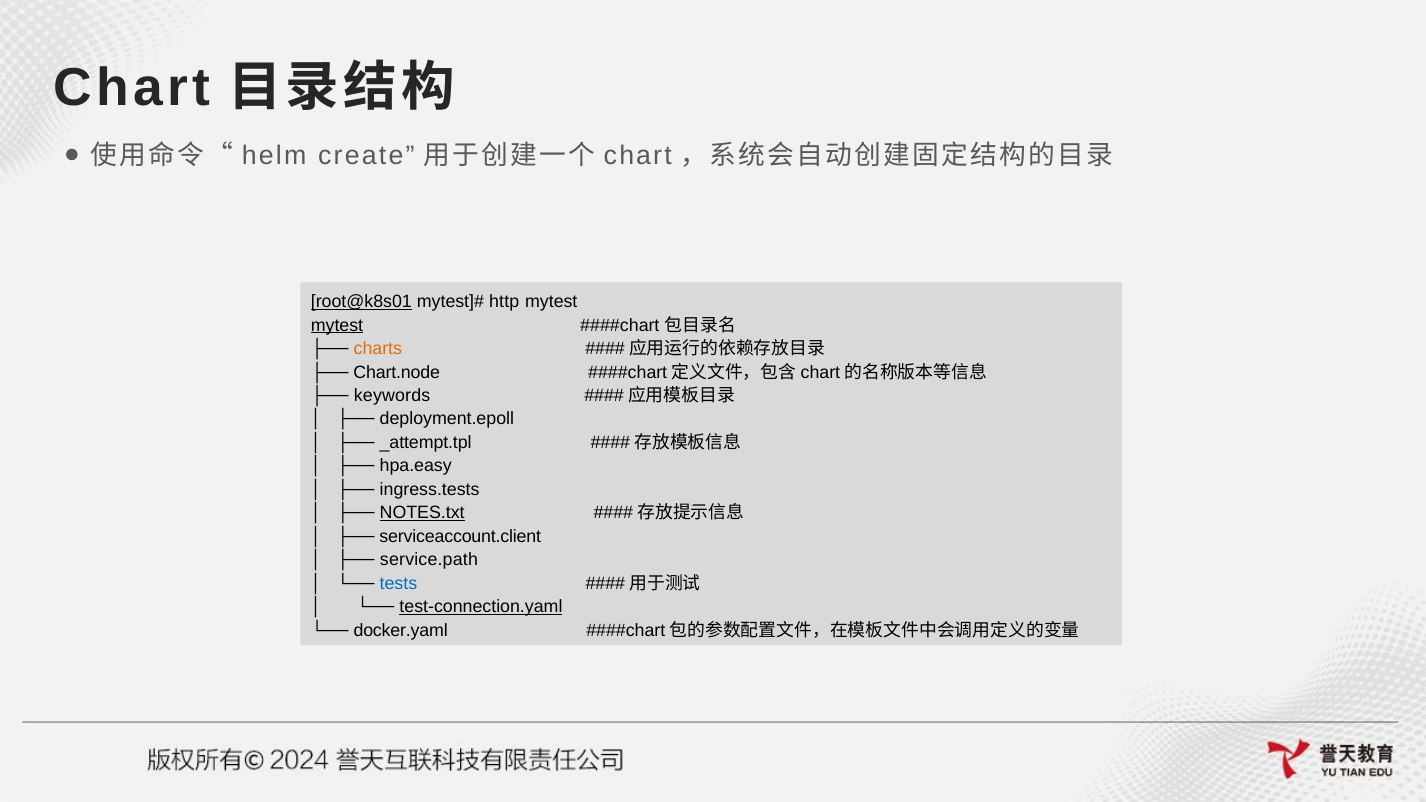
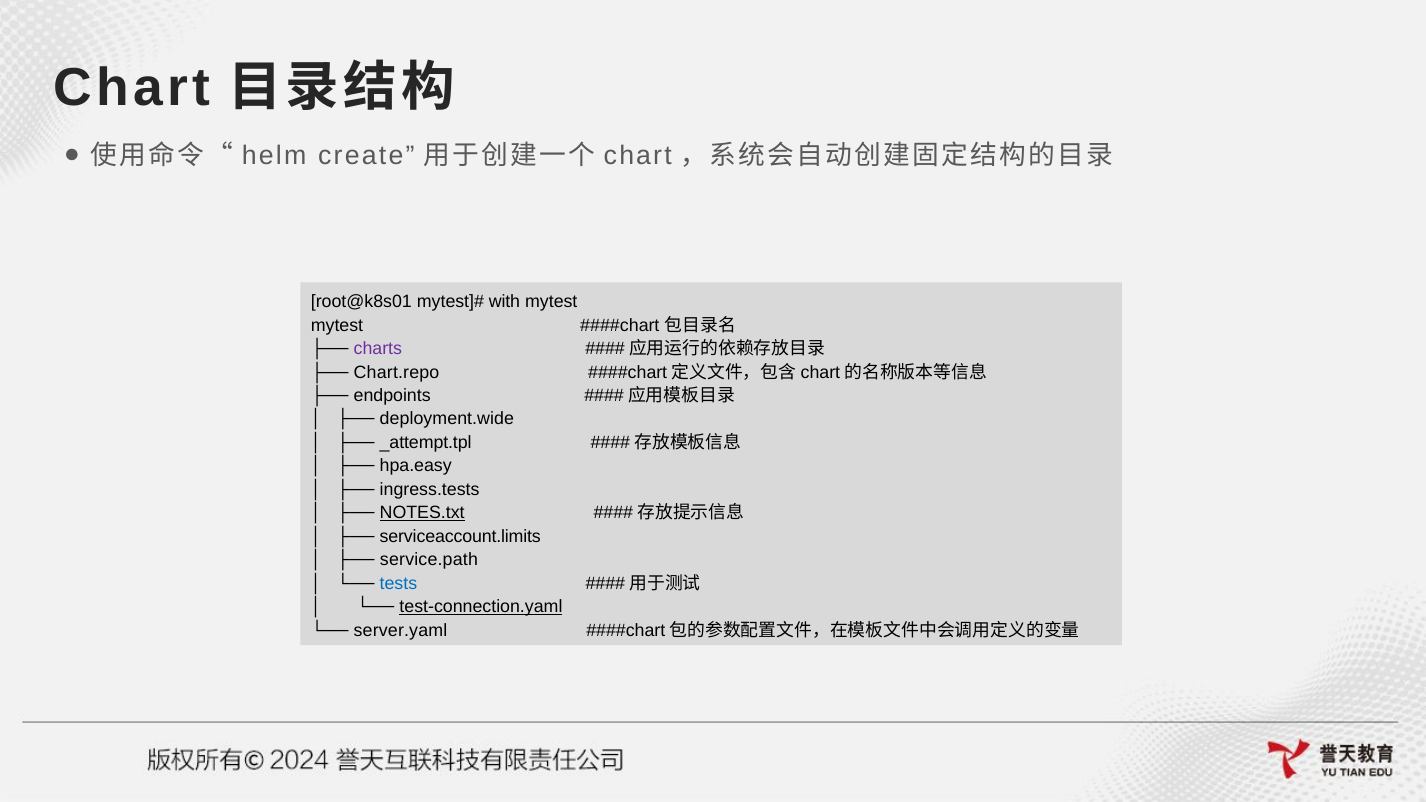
root@k8s01 underline: present -> none
http: http -> with
mytest at (337, 325) underline: present -> none
charts colour: orange -> purple
Chart.node: Chart.node -> Chart.repo
keywords: keywords -> endpoints
deployment.epoll: deployment.epoll -> deployment.wide
serviceaccount.client: serviceaccount.client -> serviceaccount.limits
docker.yaml: docker.yaml -> server.yaml
